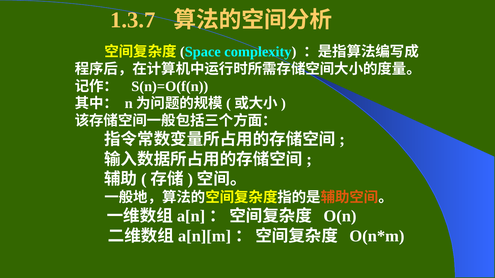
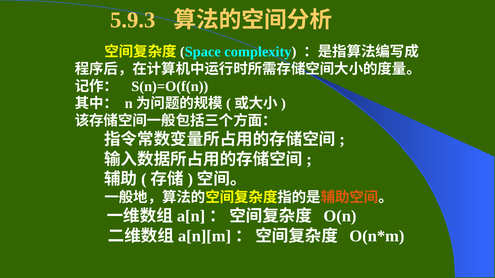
1.3.7: 1.3.7 -> 5.9.3
